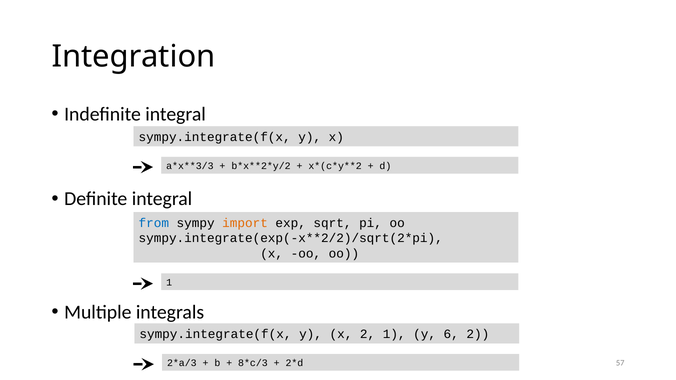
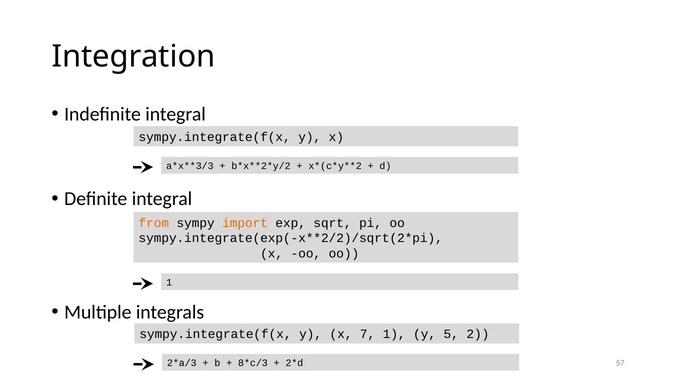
from colour: blue -> orange
x 2: 2 -> 7
6: 6 -> 5
